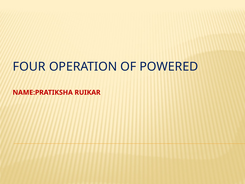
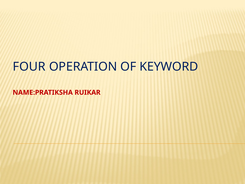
POWERED: POWERED -> KEYWORD
